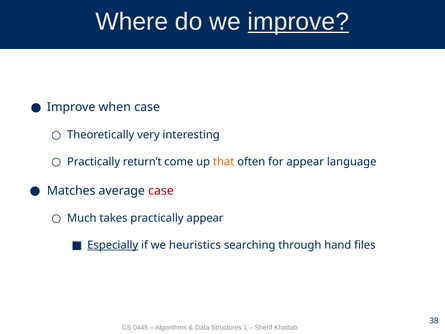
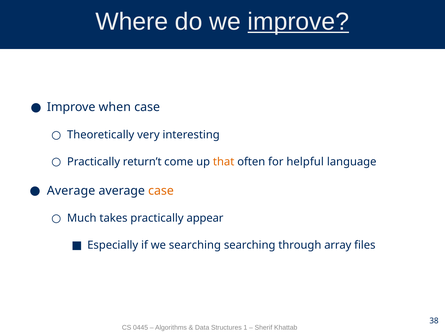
for appear: appear -> helpful
Matches at (71, 191): Matches -> Average
case at (161, 191) colour: red -> orange
Especially underline: present -> none
we heuristics: heuristics -> searching
hand: hand -> array
